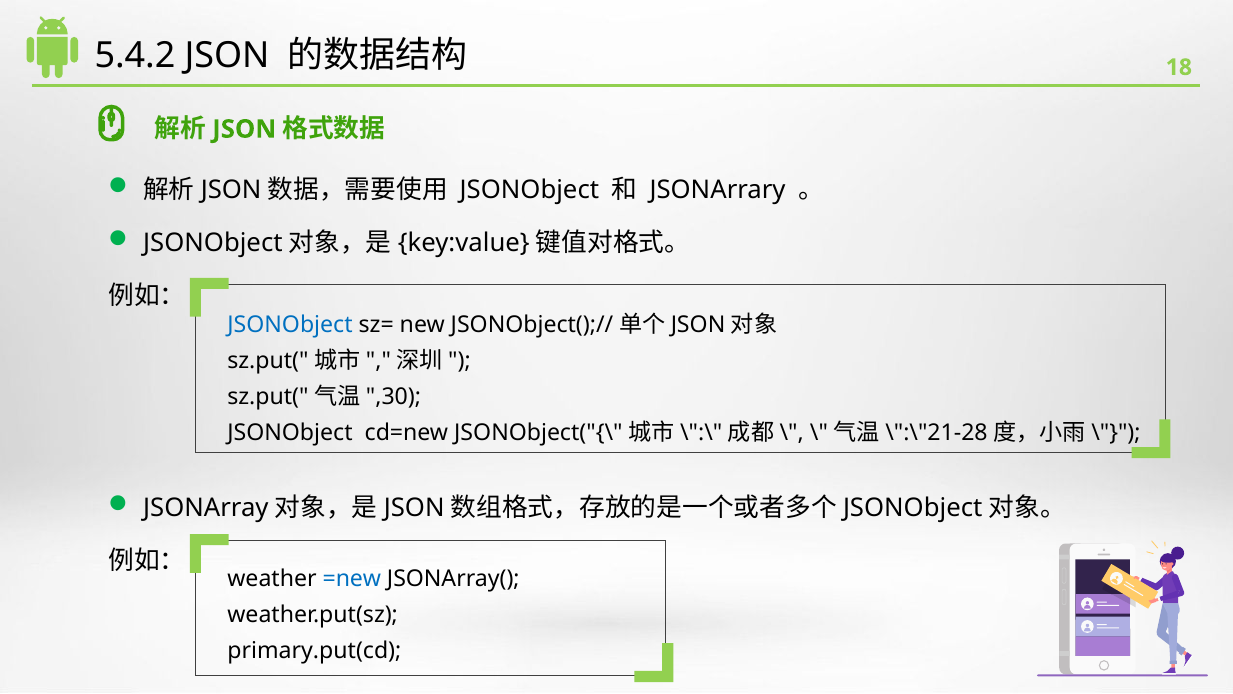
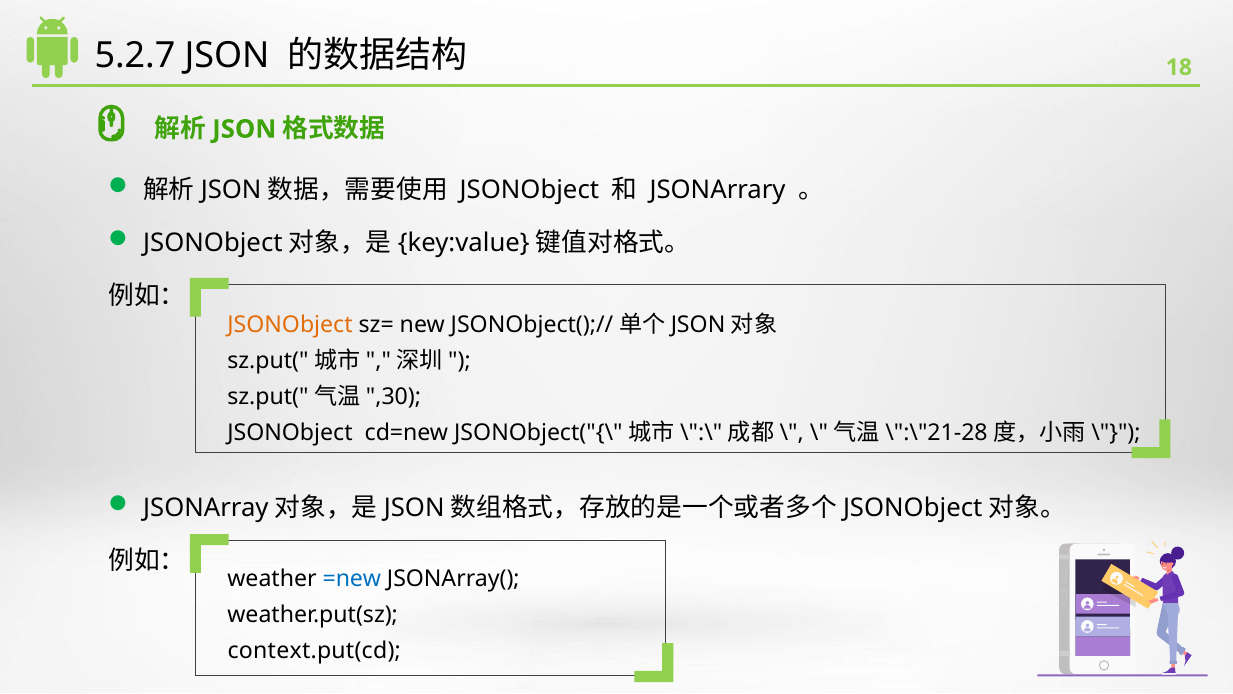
5.4.2: 5.4.2 -> 5.2.7
JSONObject at (290, 325) colour: blue -> orange
primary.put(cd: primary.put(cd -> context.put(cd
